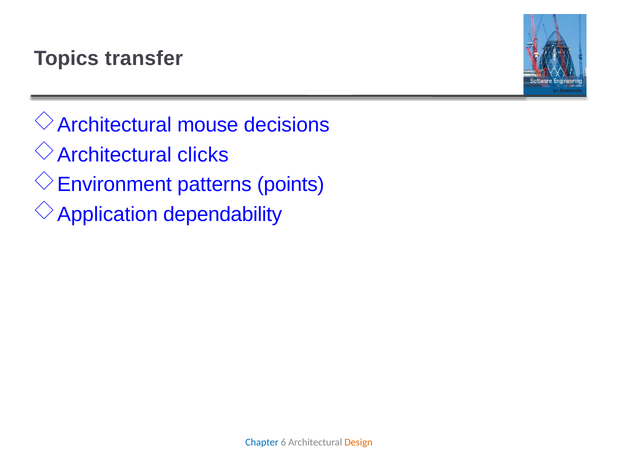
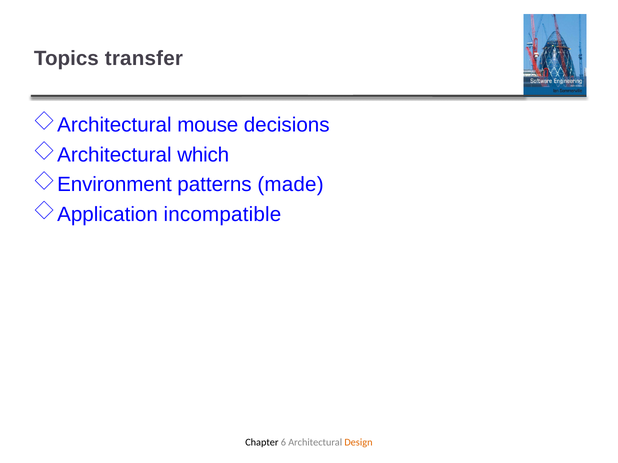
clicks: clicks -> which
points: points -> made
dependability: dependability -> incompatible
Chapter colour: blue -> black
